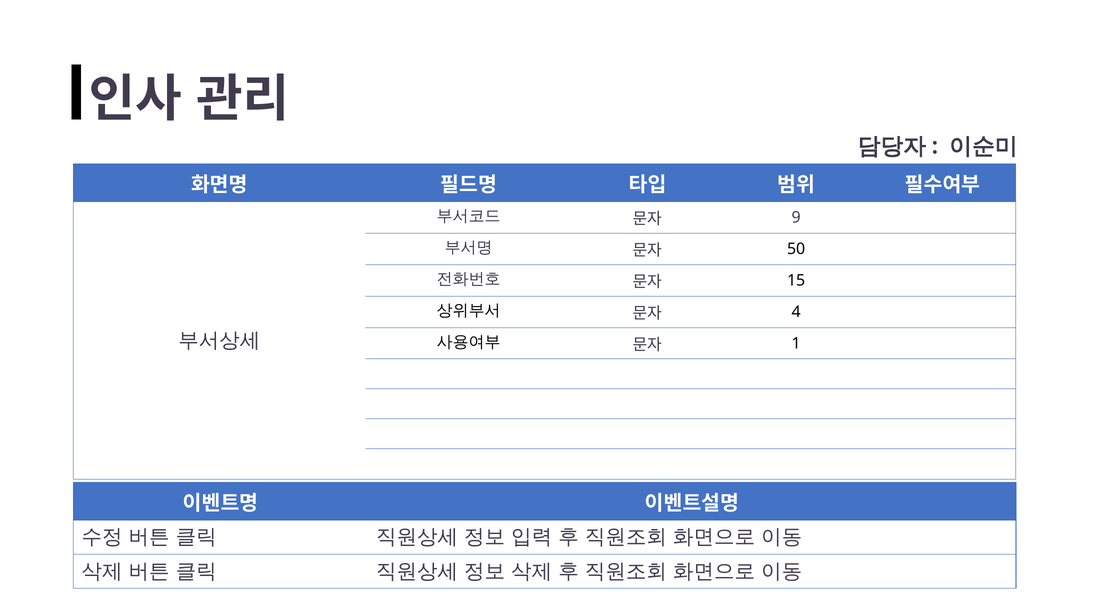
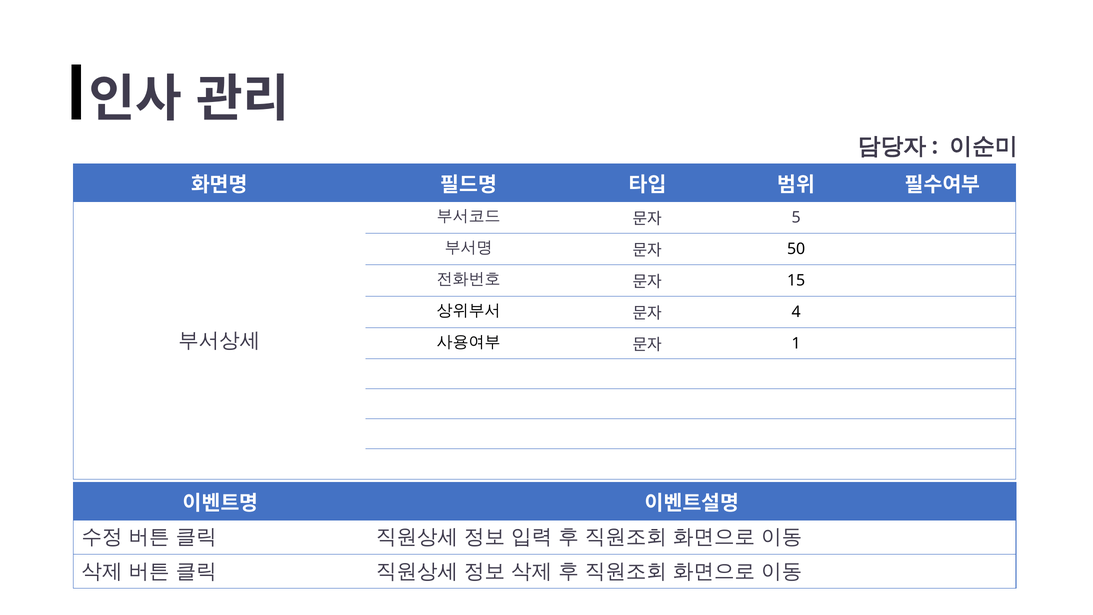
9: 9 -> 5
